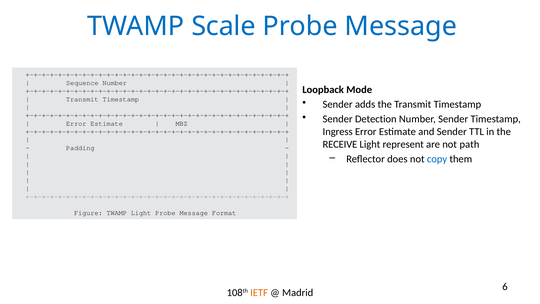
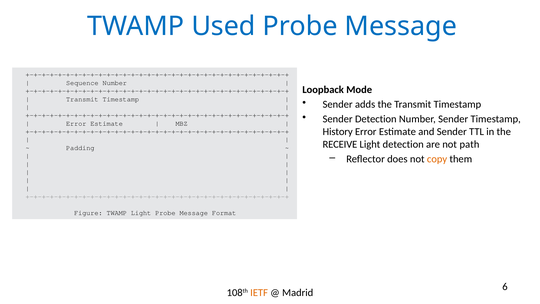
Scale: Scale -> Used
Ingress: Ingress -> History
Light represent: represent -> detection
copy colour: blue -> orange
